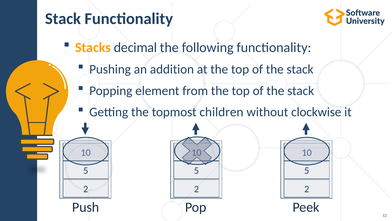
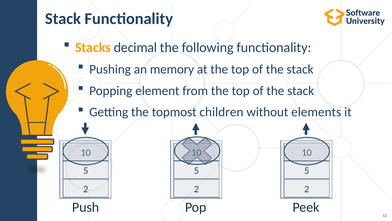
addition: addition -> memory
clockwise: clockwise -> elements
